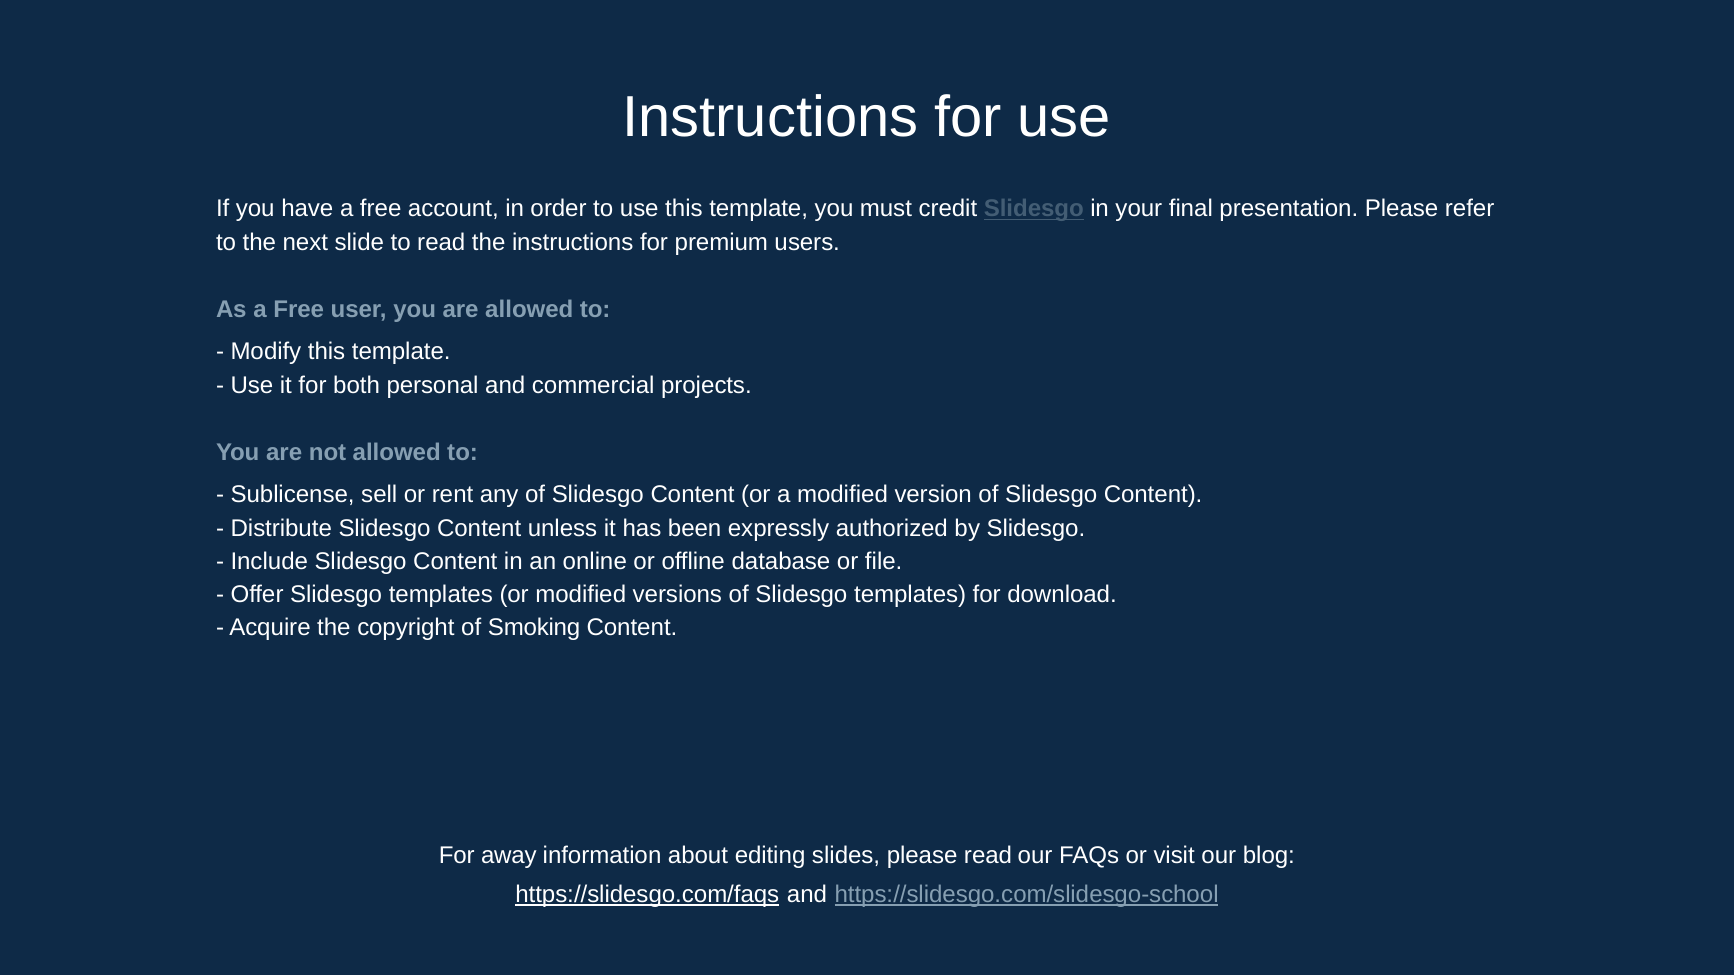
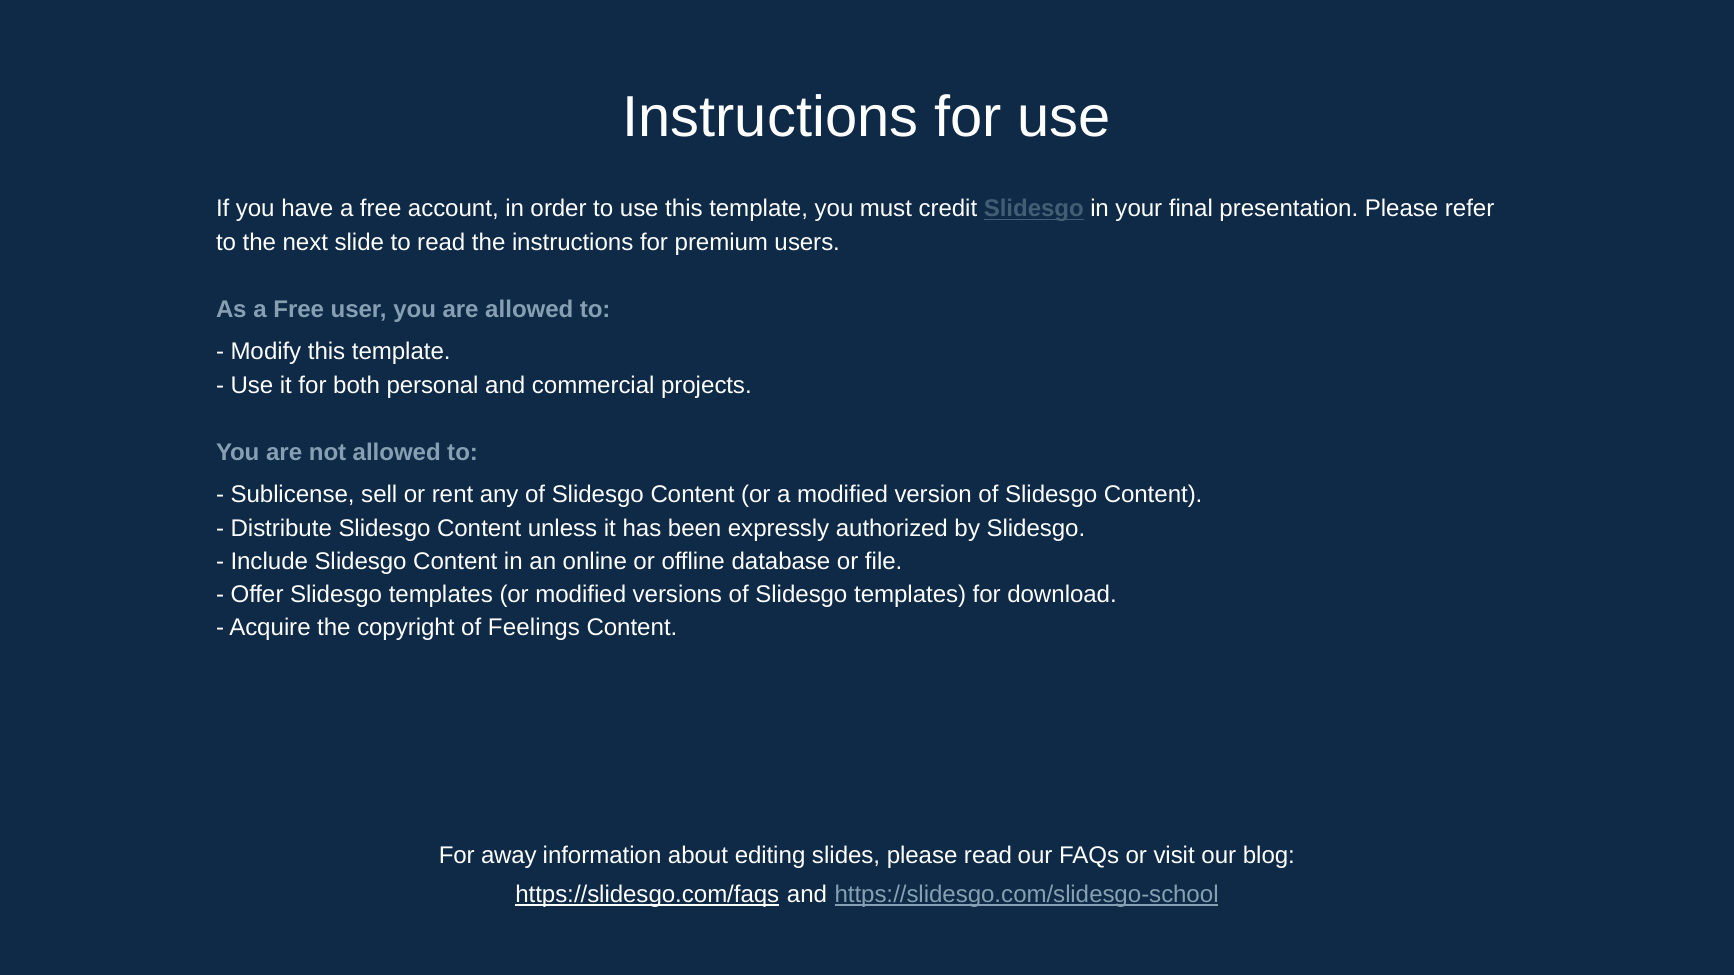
Smoking: Smoking -> Feelings
